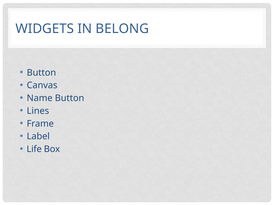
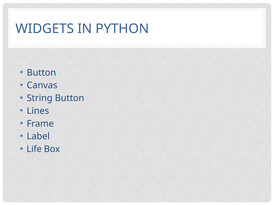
BELONG: BELONG -> PYTHON
Name: Name -> String
